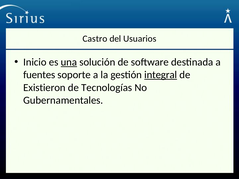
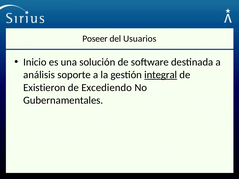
Castro: Castro -> Poseer
una underline: present -> none
fuentes: fuentes -> análisis
Tecnologías: Tecnologías -> Excediendo
